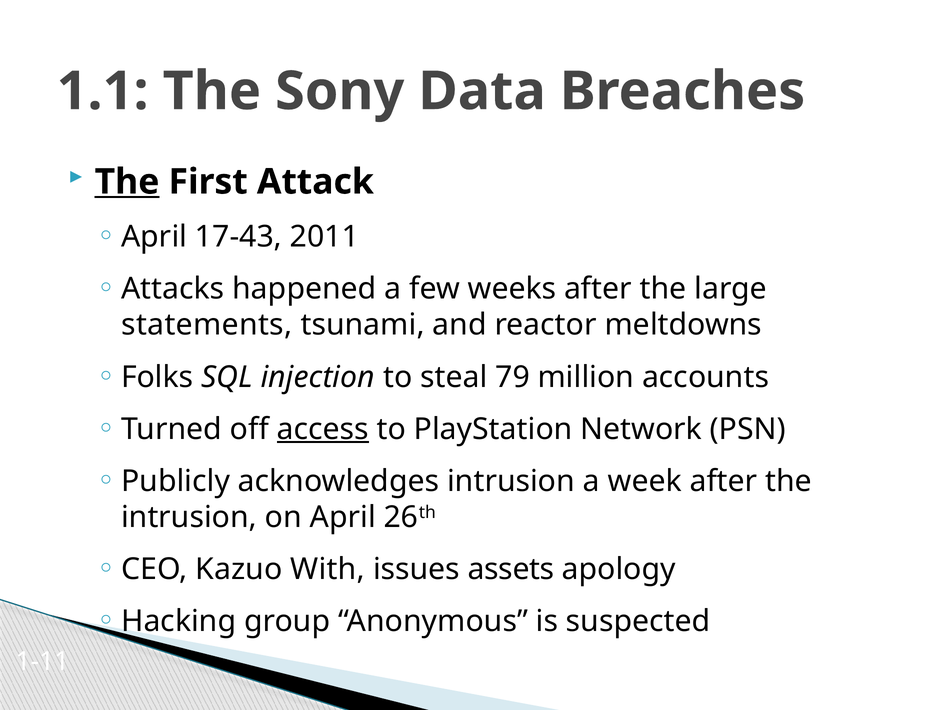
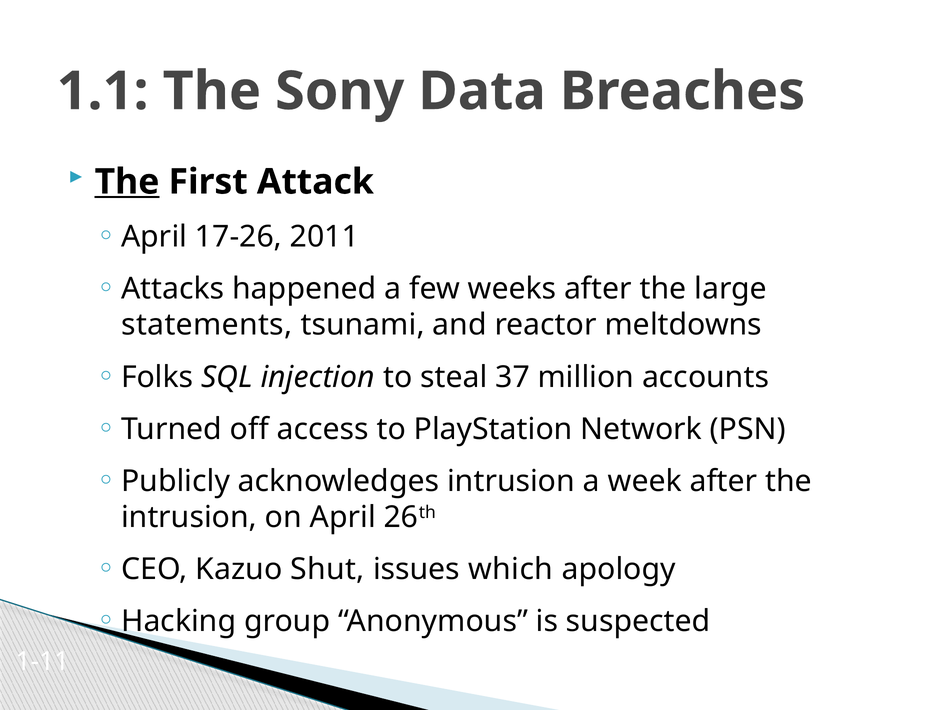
17-43: 17-43 -> 17-26
79: 79 -> 37
access underline: present -> none
With: With -> Shut
assets: assets -> which
